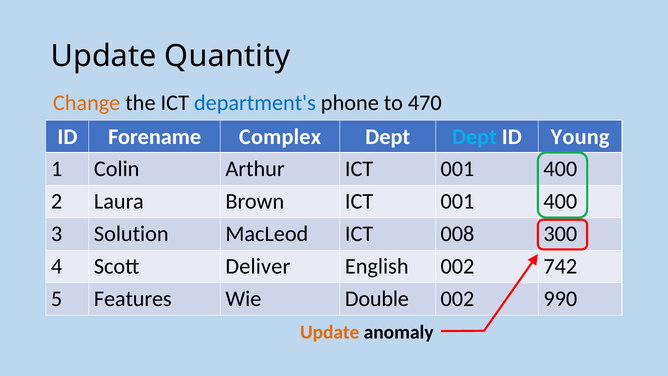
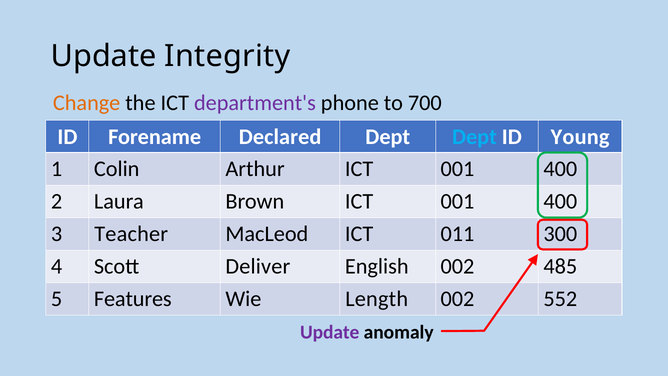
Quantity: Quantity -> Integrity
department's colour: blue -> purple
470: 470 -> 700
Complex: Complex -> Declared
Solution: Solution -> Teacher
008: 008 -> 011
742: 742 -> 485
Double: Double -> Length
990: 990 -> 552
Update at (330, 332) colour: orange -> purple
